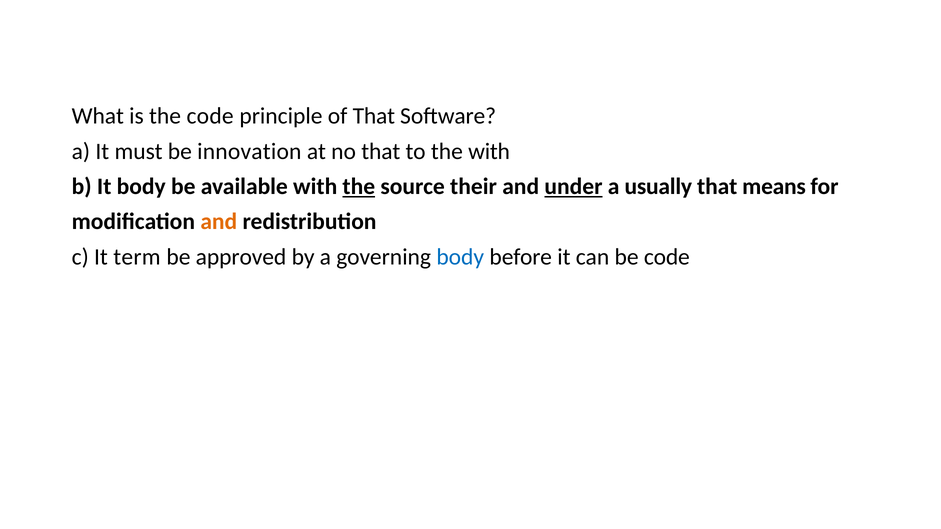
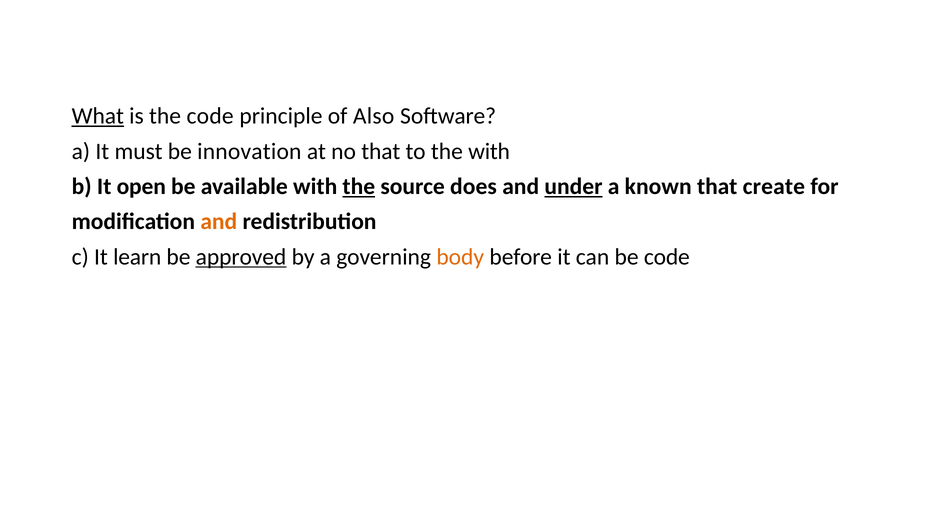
What underline: none -> present
of That: That -> Also
It body: body -> open
their: their -> does
usually: usually -> known
means: means -> create
term: term -> learn
approved underline: none -> present
body at (460, 257) colour: blue -> orange
